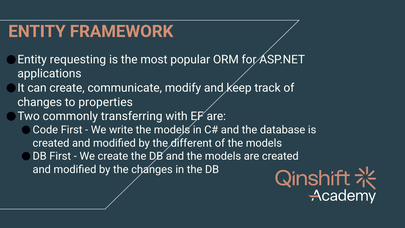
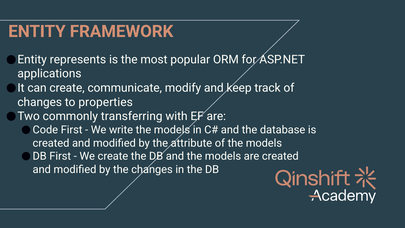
requesting: requesting -> represents
different: different -> attribute
